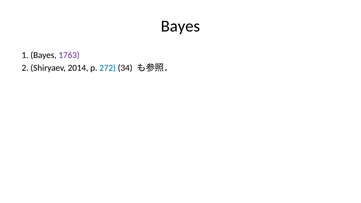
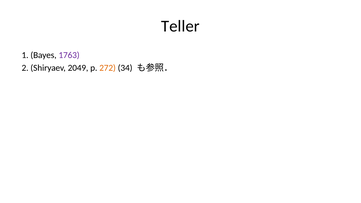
Bayes at (180, 26): Bayes -> Teller
2014: 2014 -> 2049
272 colour: blue -> orange
